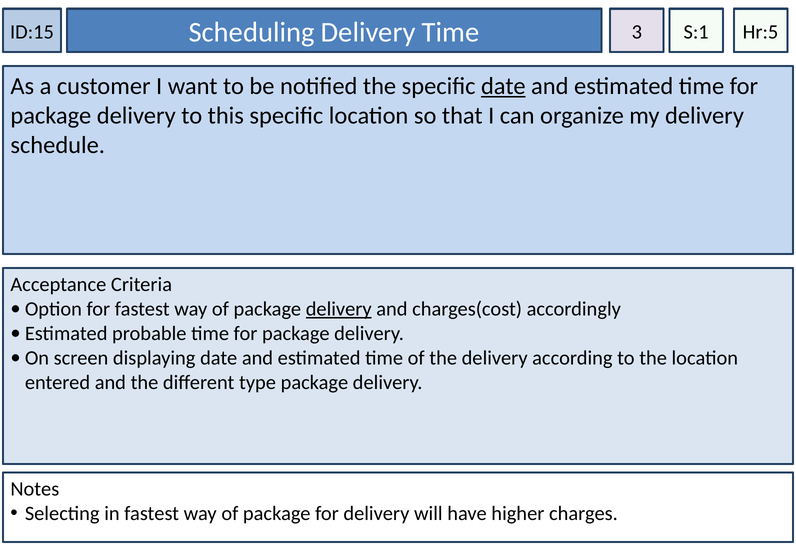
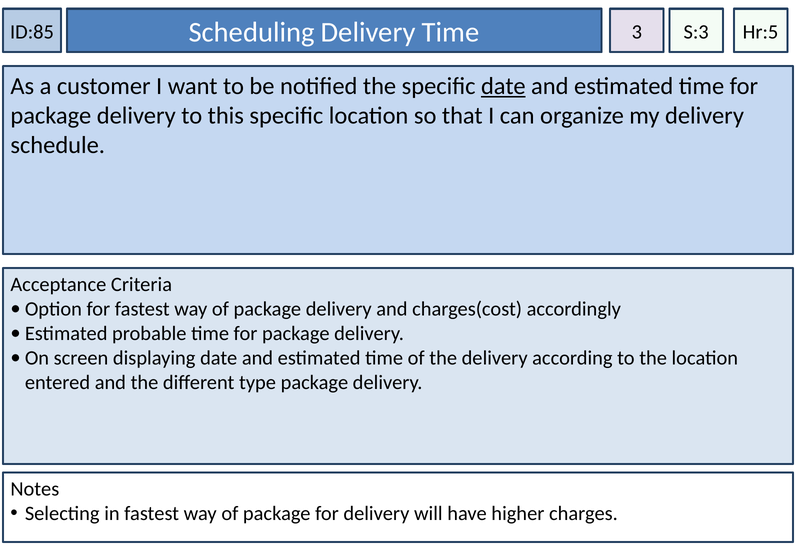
ID:15: ID:15 -> ID:85
S:1: S:1 -> S:3
delivery at (339, 309) underline: present -> none
